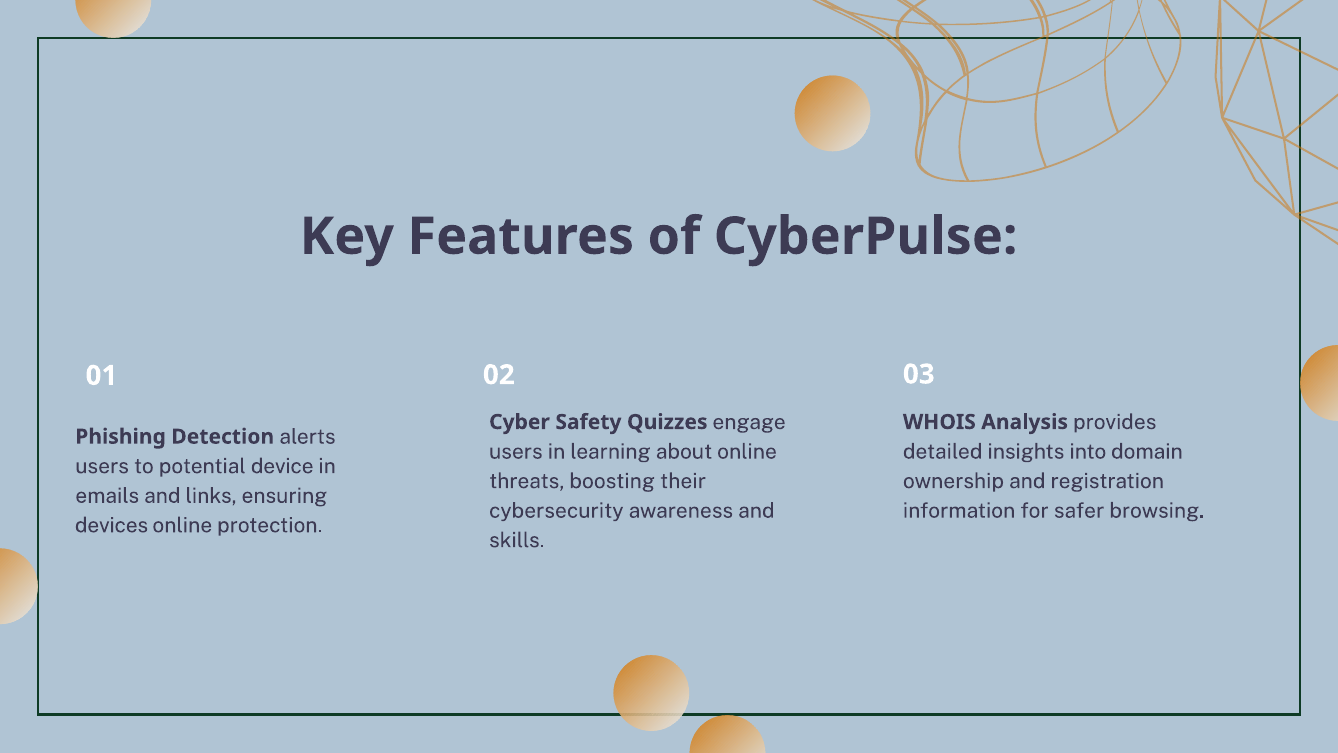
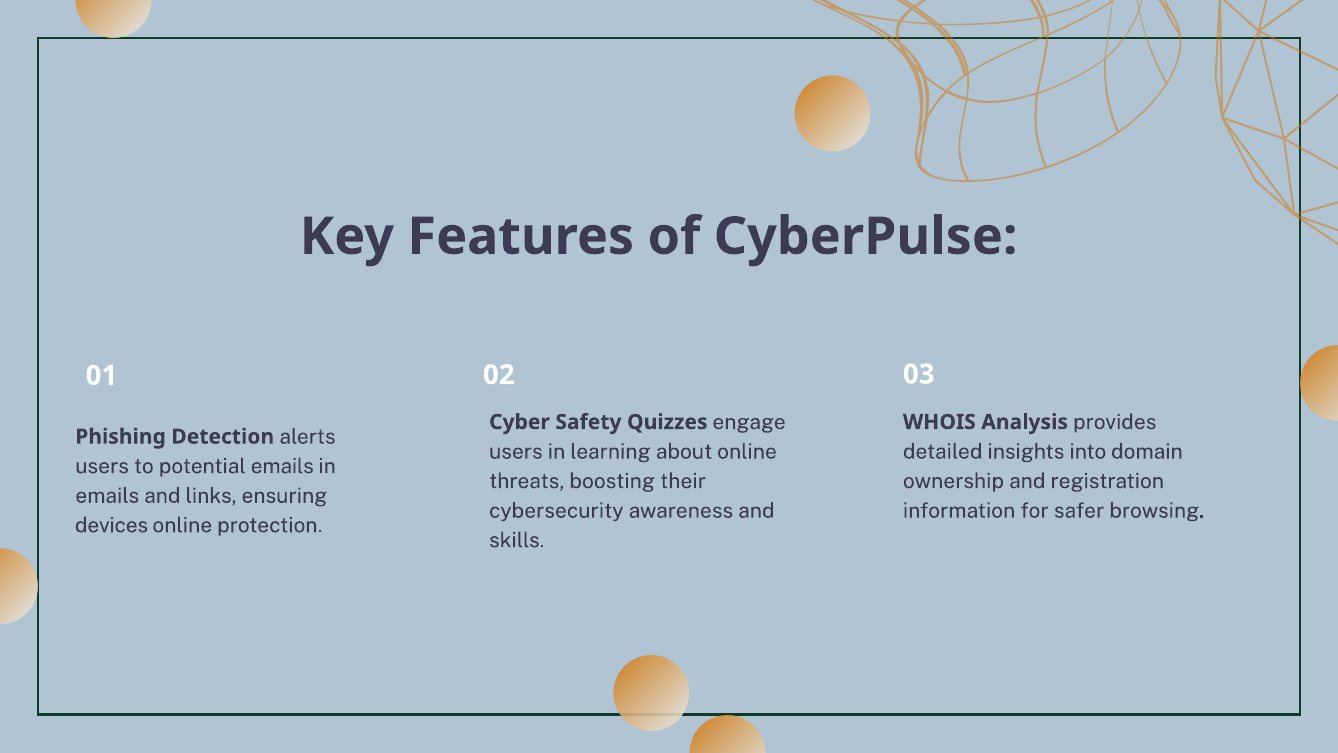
potential device: device -> emails
